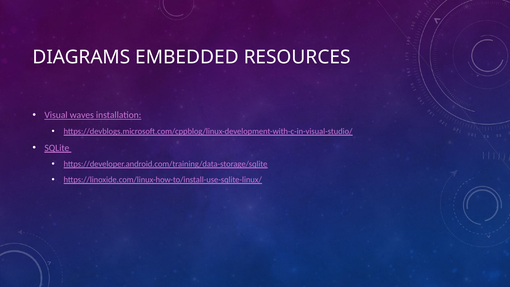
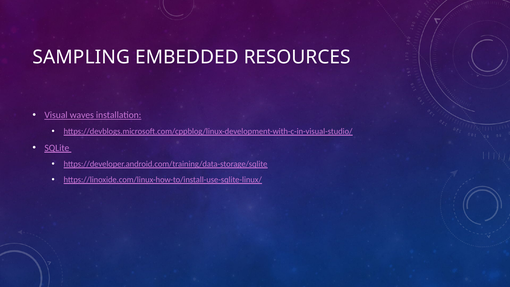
DIAGRAMS: DIAGRAMS -> SAMPLING
